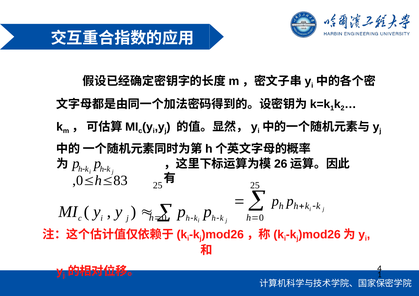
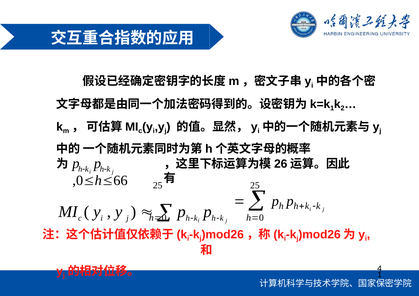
83: 83 -> 66
